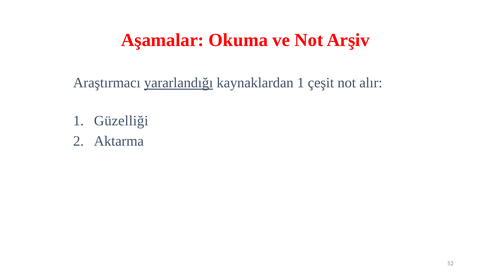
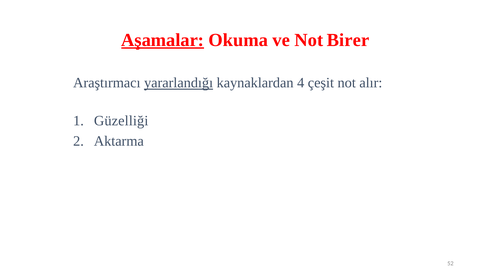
Aşamalar underline: none -> present
Arşiv: Arşiv -> Birer
kaynaklardan 1: 1 -> 4
